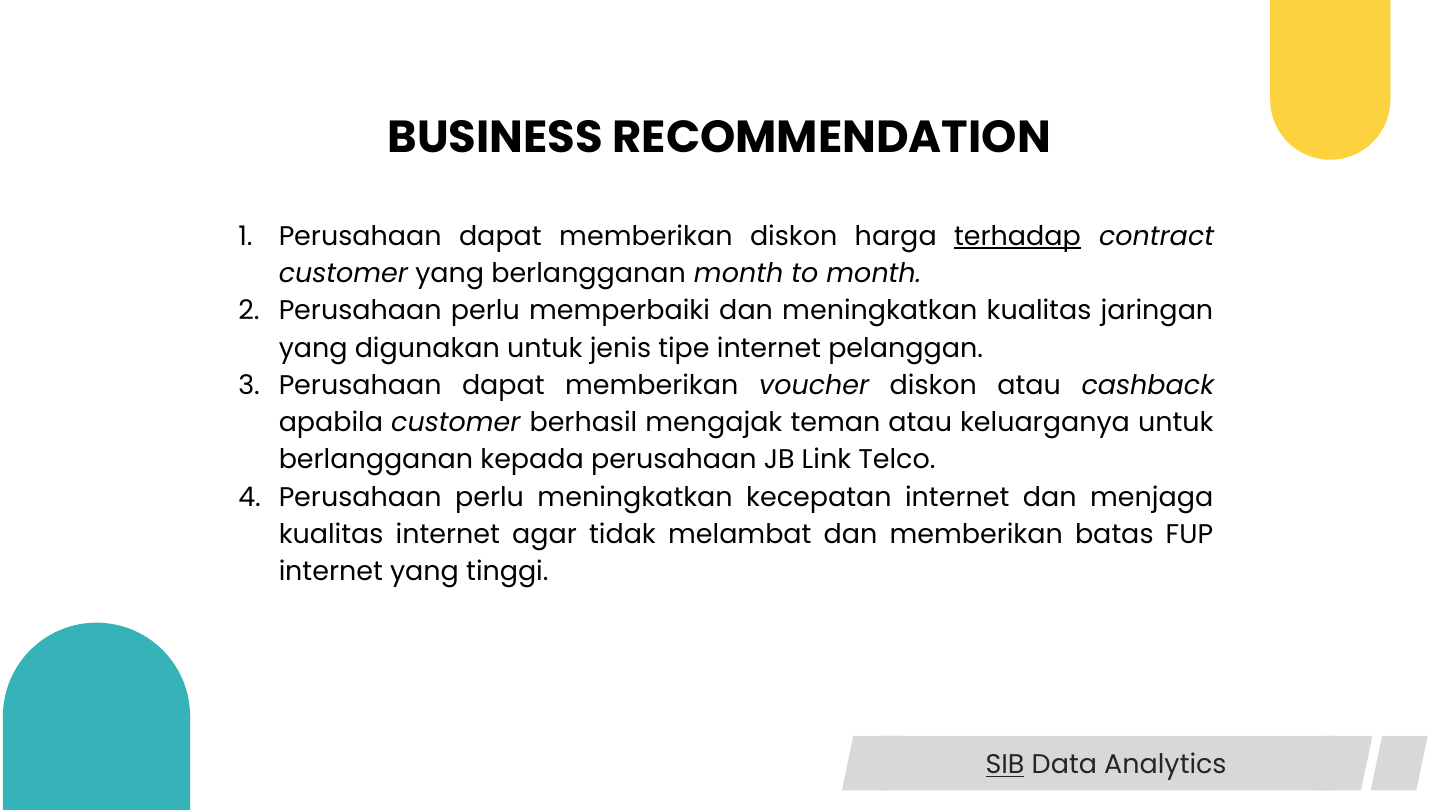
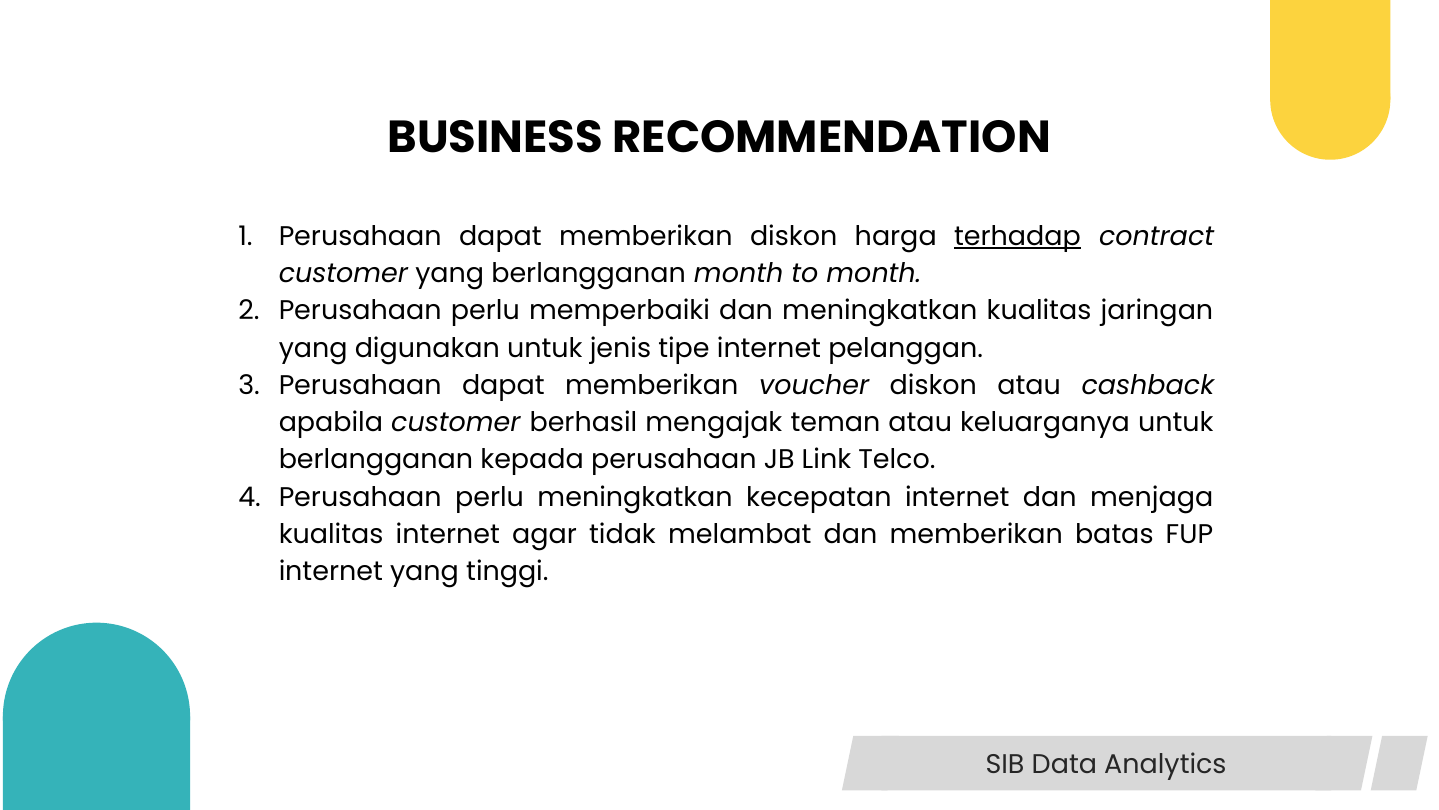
SIB underline: present -> none
